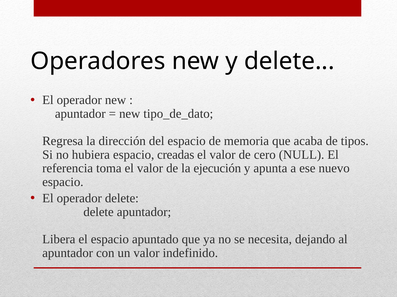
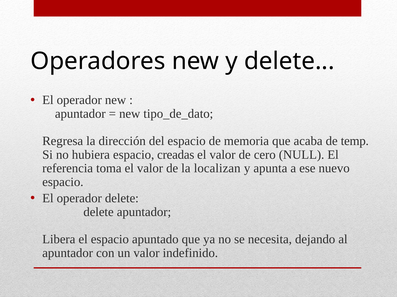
tipos: tipos -> temp
ejecución: ejecución -> localizan
